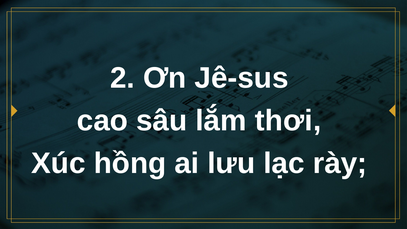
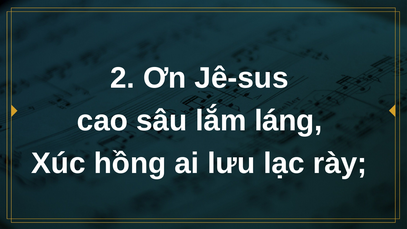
thơi: thơi -> láng
